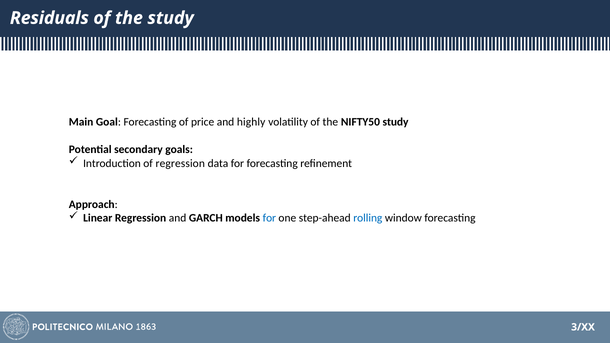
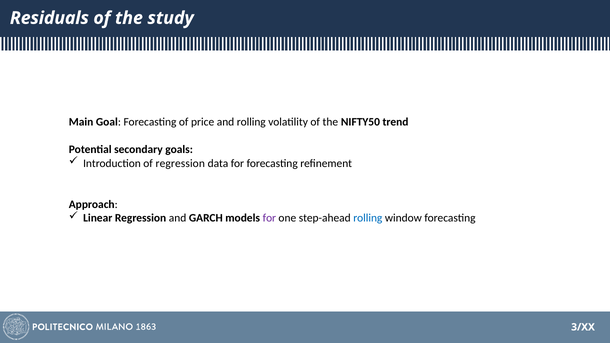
and highly: highly -> rolling
NIFTY50 study: study -> trend
for at (269, 218) colour: blue -> purple
